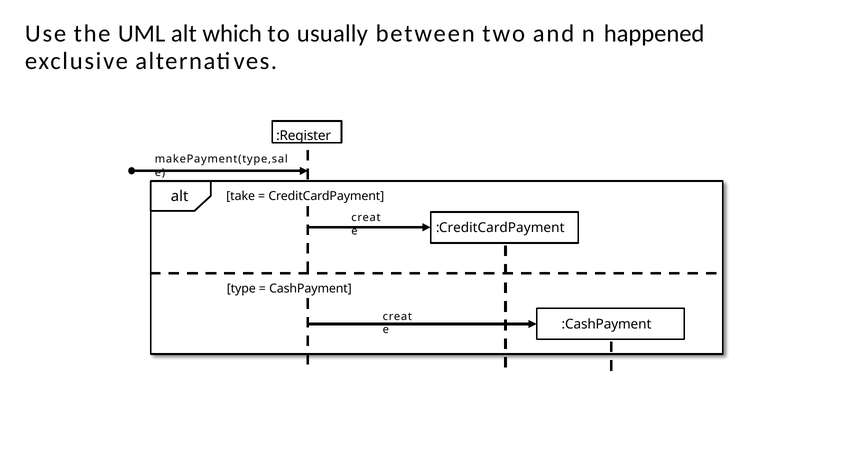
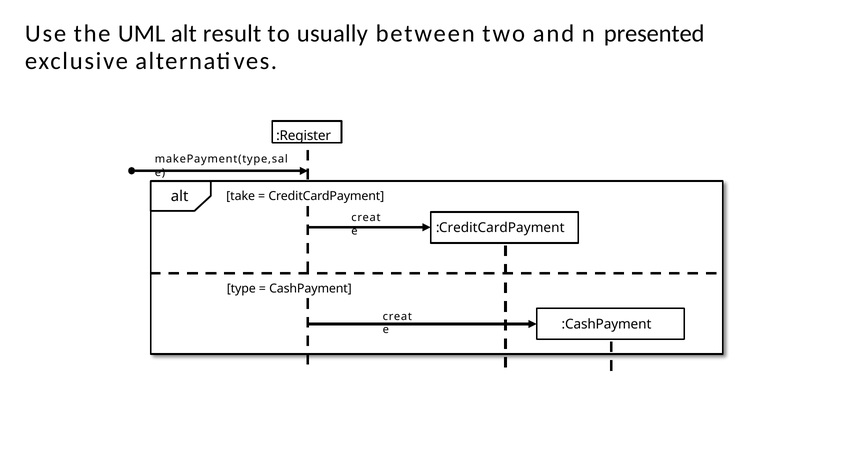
which: which -> result
happened: happened -> presented
